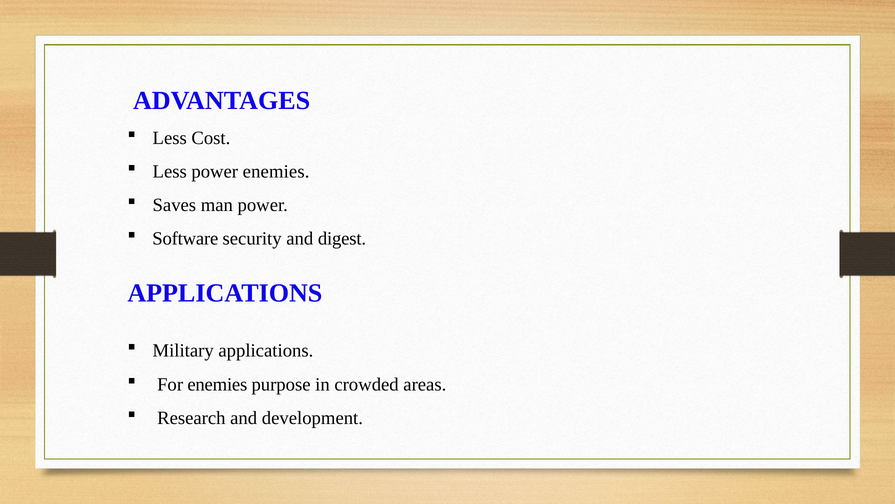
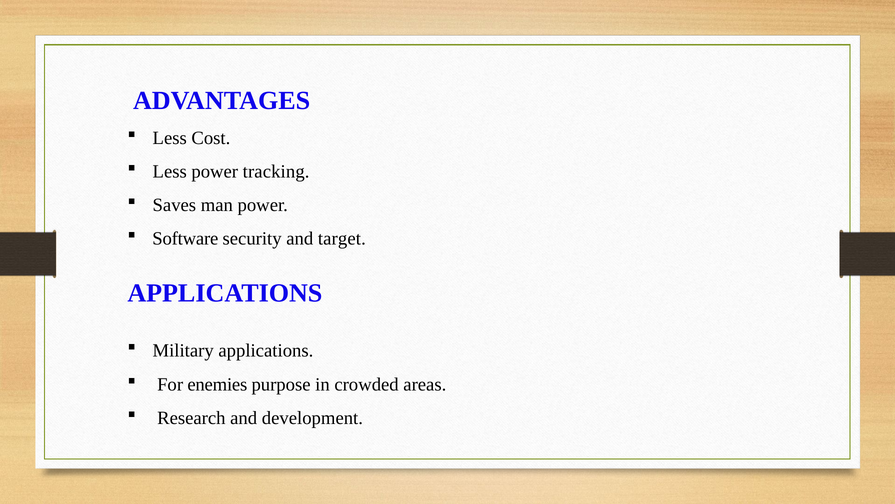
power enemies: enemies -> tracking
digest: digest -> target
